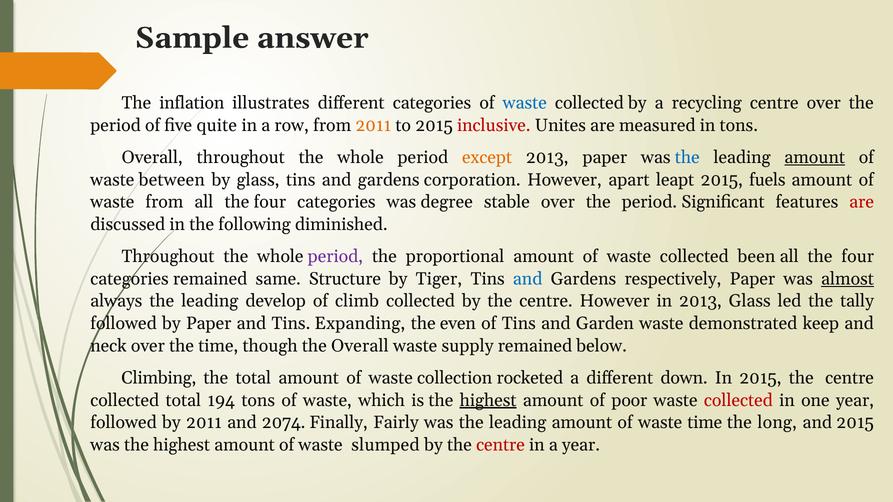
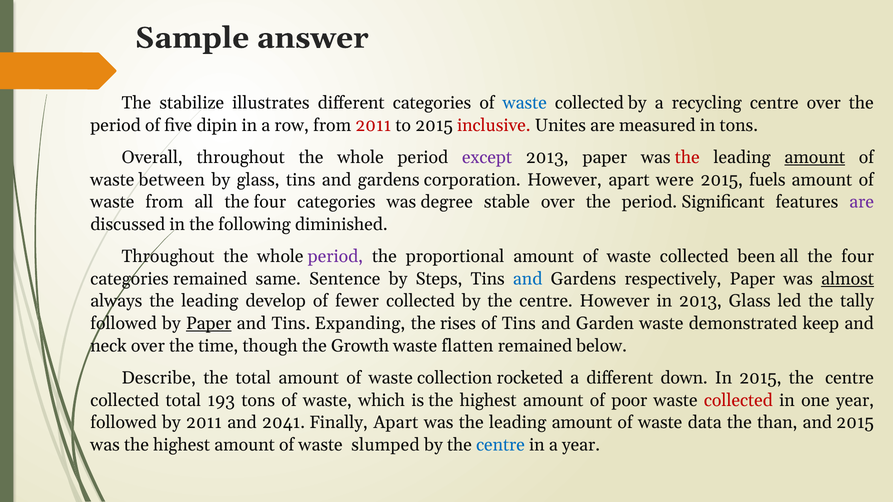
inflation: inflation -> stabilize
quite: quite -> dipin
2011 at (373, 126) colour: orange -> red
except colour: orange -> purple
the at (687, 157) colour: blue -> red
leapt: leapt -> were
are at (862, 202) colour: red -> purple
Structure: Structure -> Sentence
Tiger: Tiger -> Steps
climb: climb -> fewer
Paper at (209, 324) underline: none -> present
even: even -> rises
the Overall: Overall -> Growth
supply: supply -> flatten
Climbing: Climbing -> Describe
194: 194 -> 193
highest at (488, 401) underline: present -> none
2074: 2074 -> 2041
Finally Fairly: Fairly -> Apart
waste time: time -> data
long: long -> than
centre at (500, 445) colour: red -> blue
